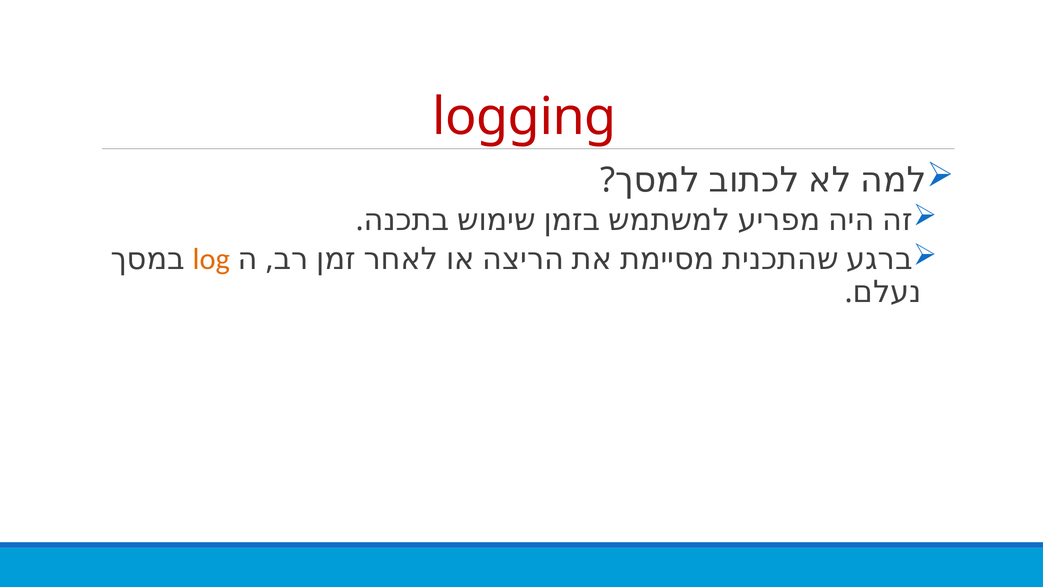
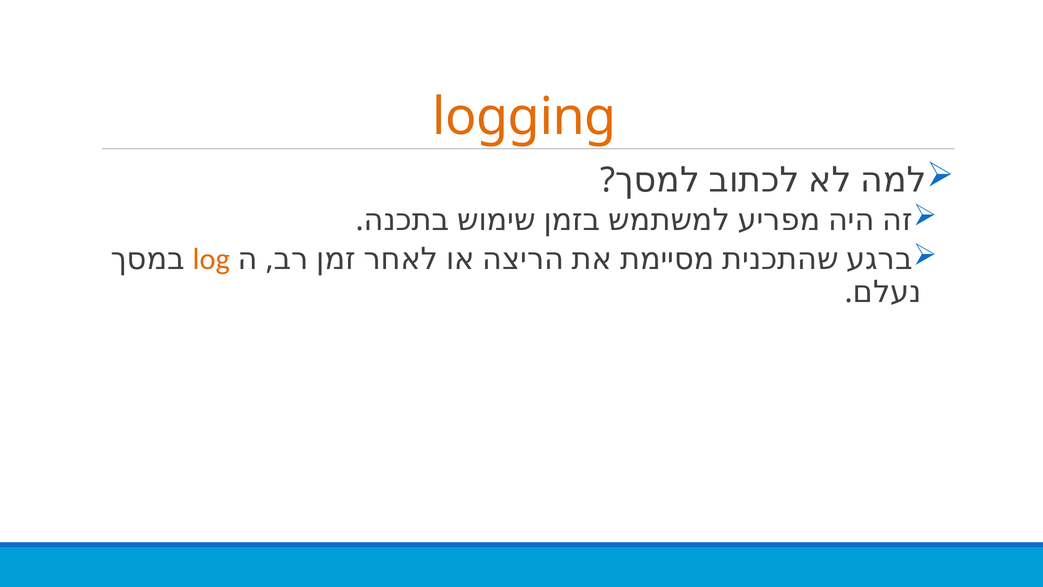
logging colour: red -> orange
